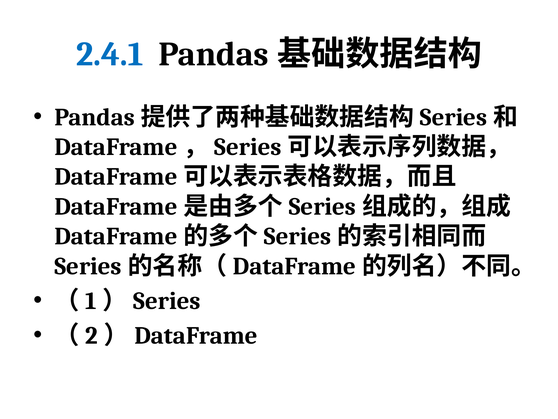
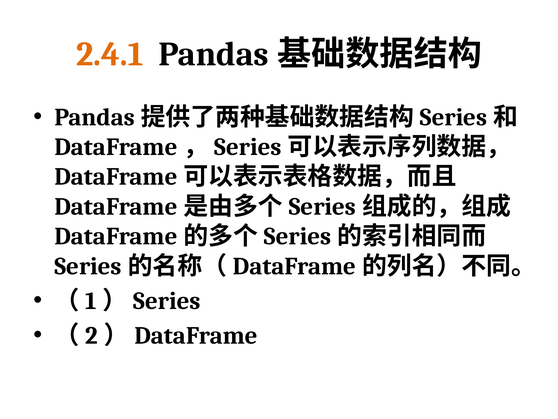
2.4.1 colour: blue -> orange
